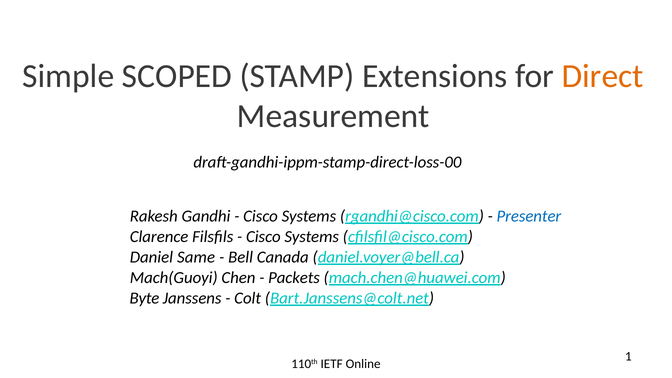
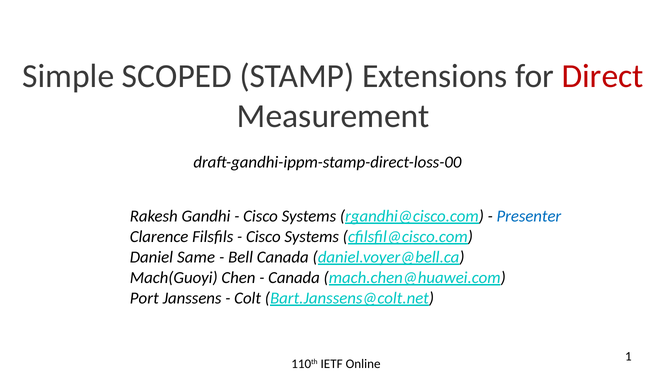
Direct colour: orange -> red
Packets at (294, 278): Packets -> Canada
Byte: Byte -> Port
